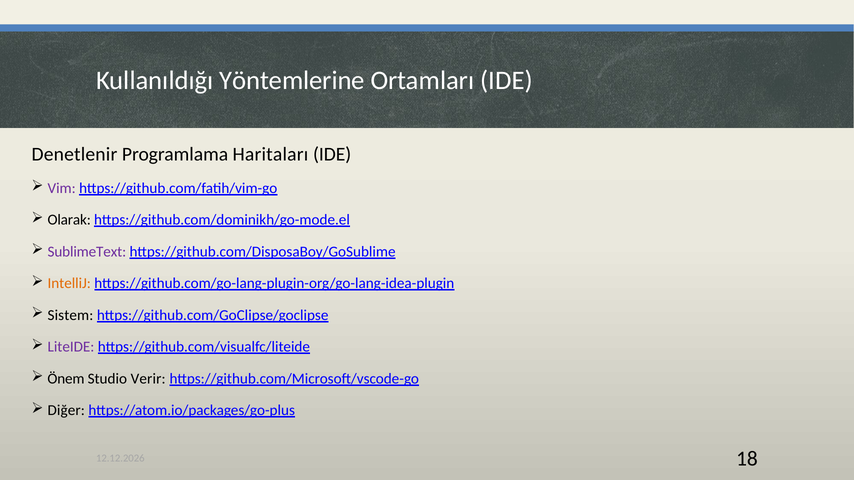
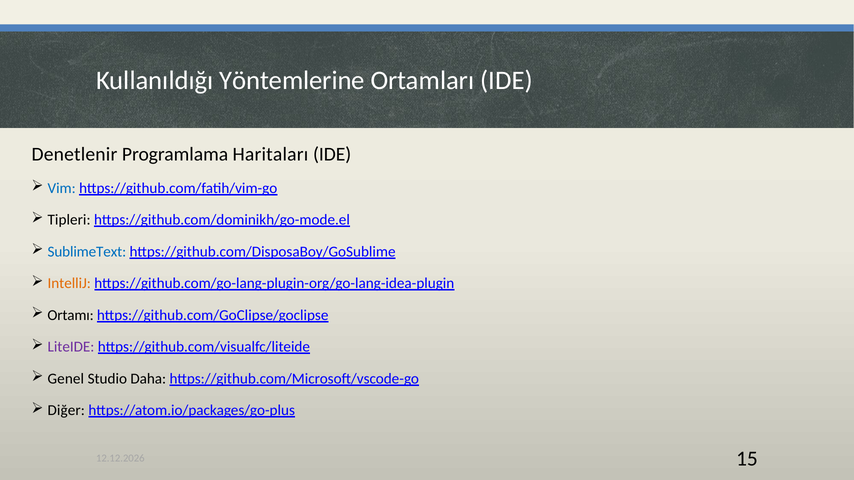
Vim colour: purple -> blue
Olarak: Olarak -> Tipleri
SublimeText colour: purple -> blue
Sistem: Sistem -> Ortamı
Önem: Önem -> Genel
Verir: Verir -> Daha
18: 18 -> 15
